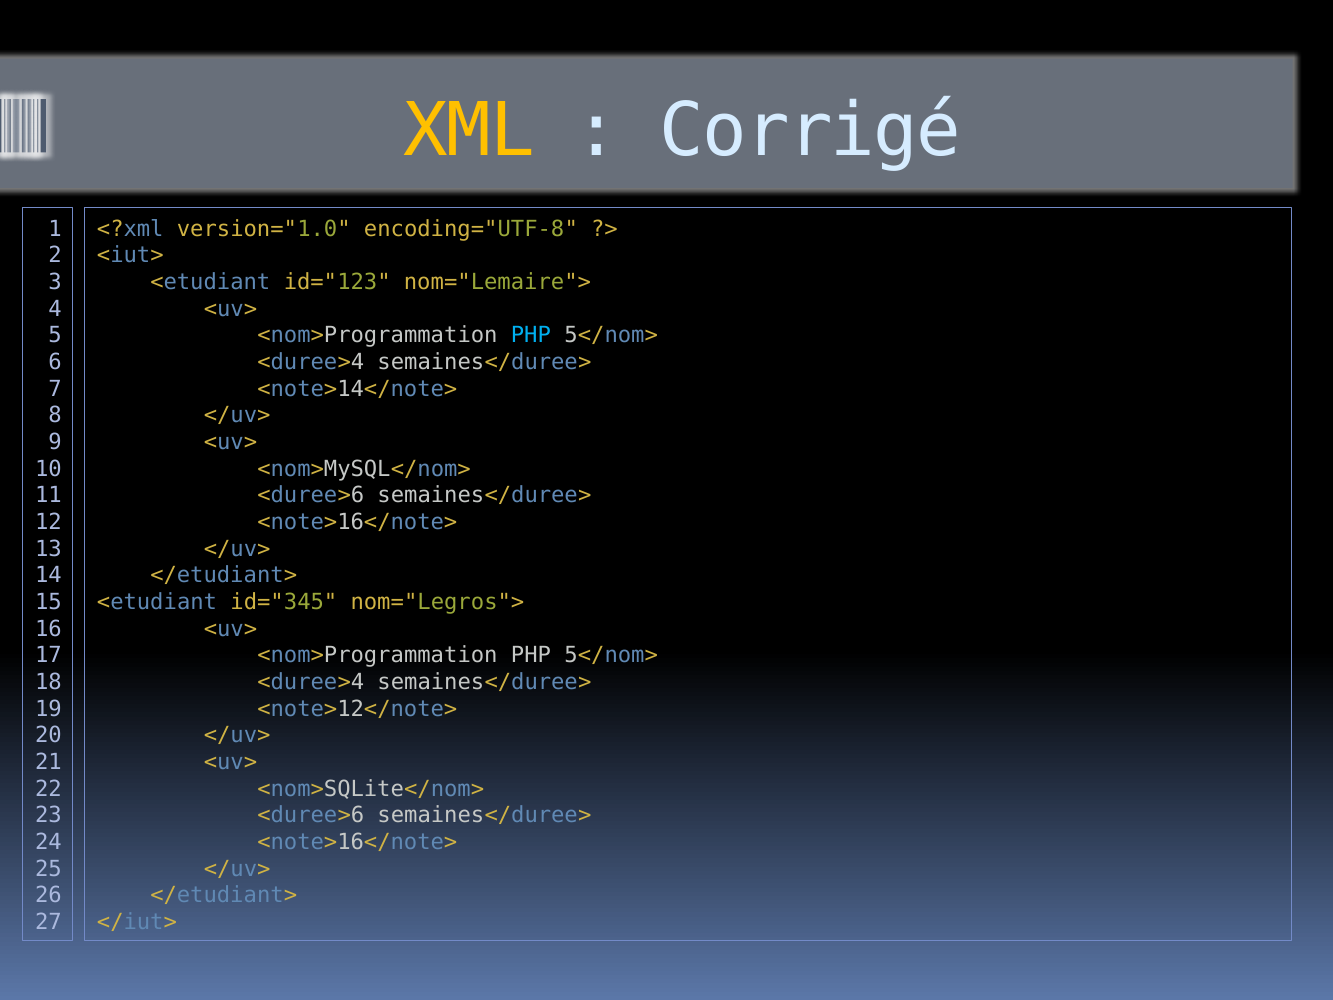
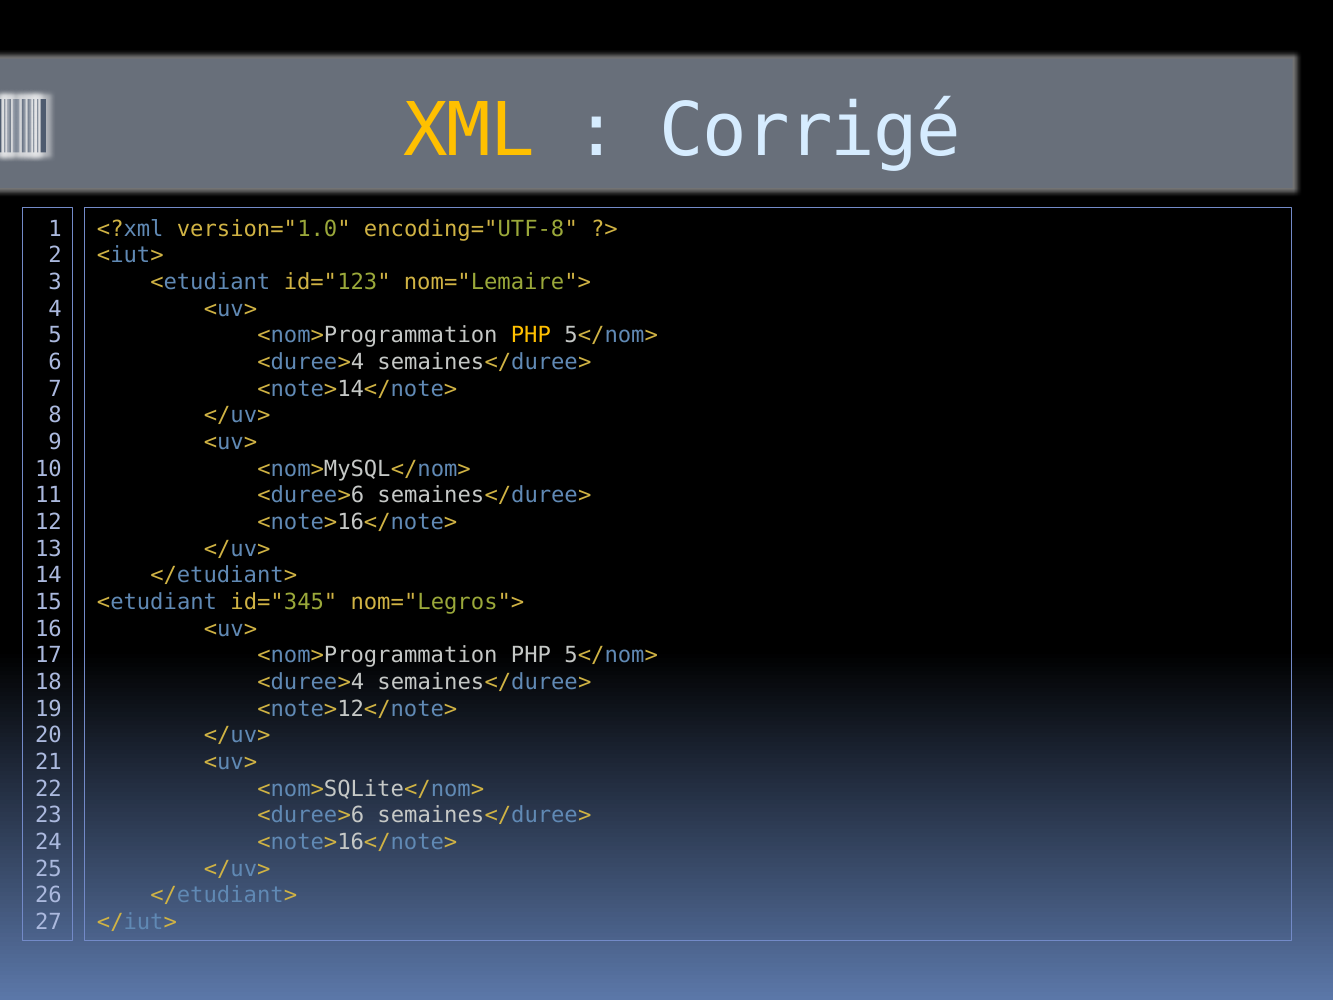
PHP at (531, 335) colour: light blue -> yellow
